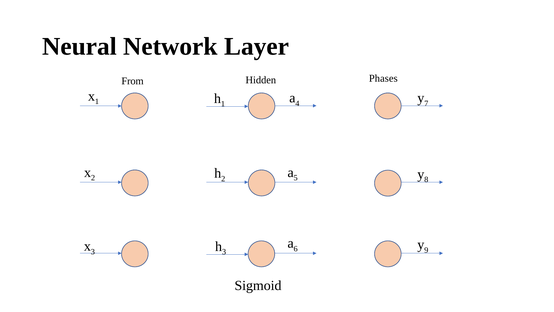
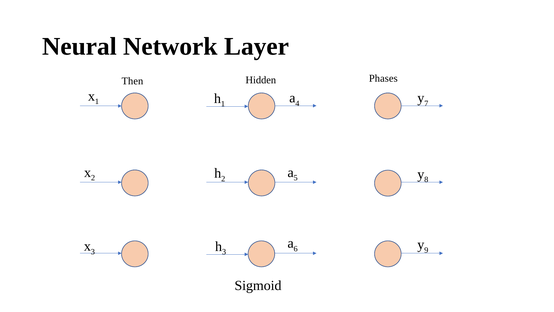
From: From -> Then
